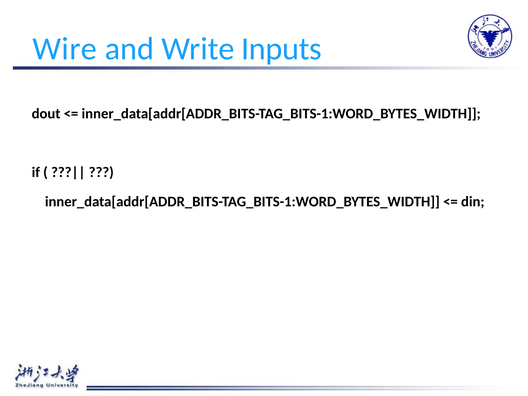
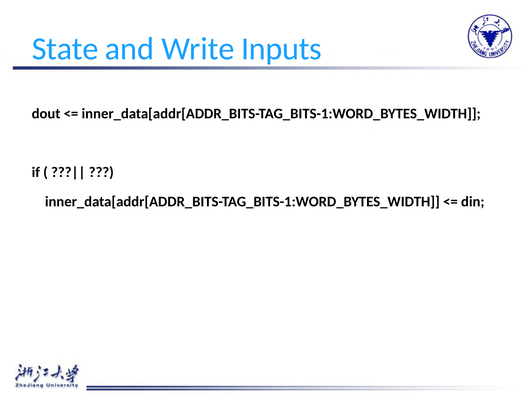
Wire: Wire -> State
